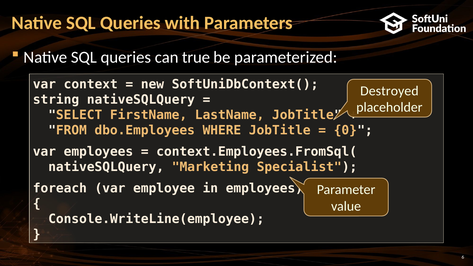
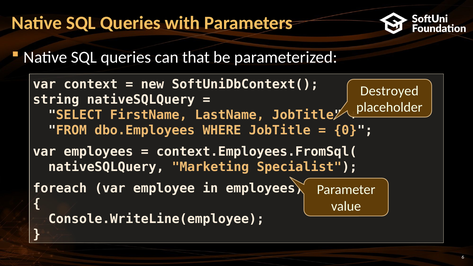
true: true -> that
